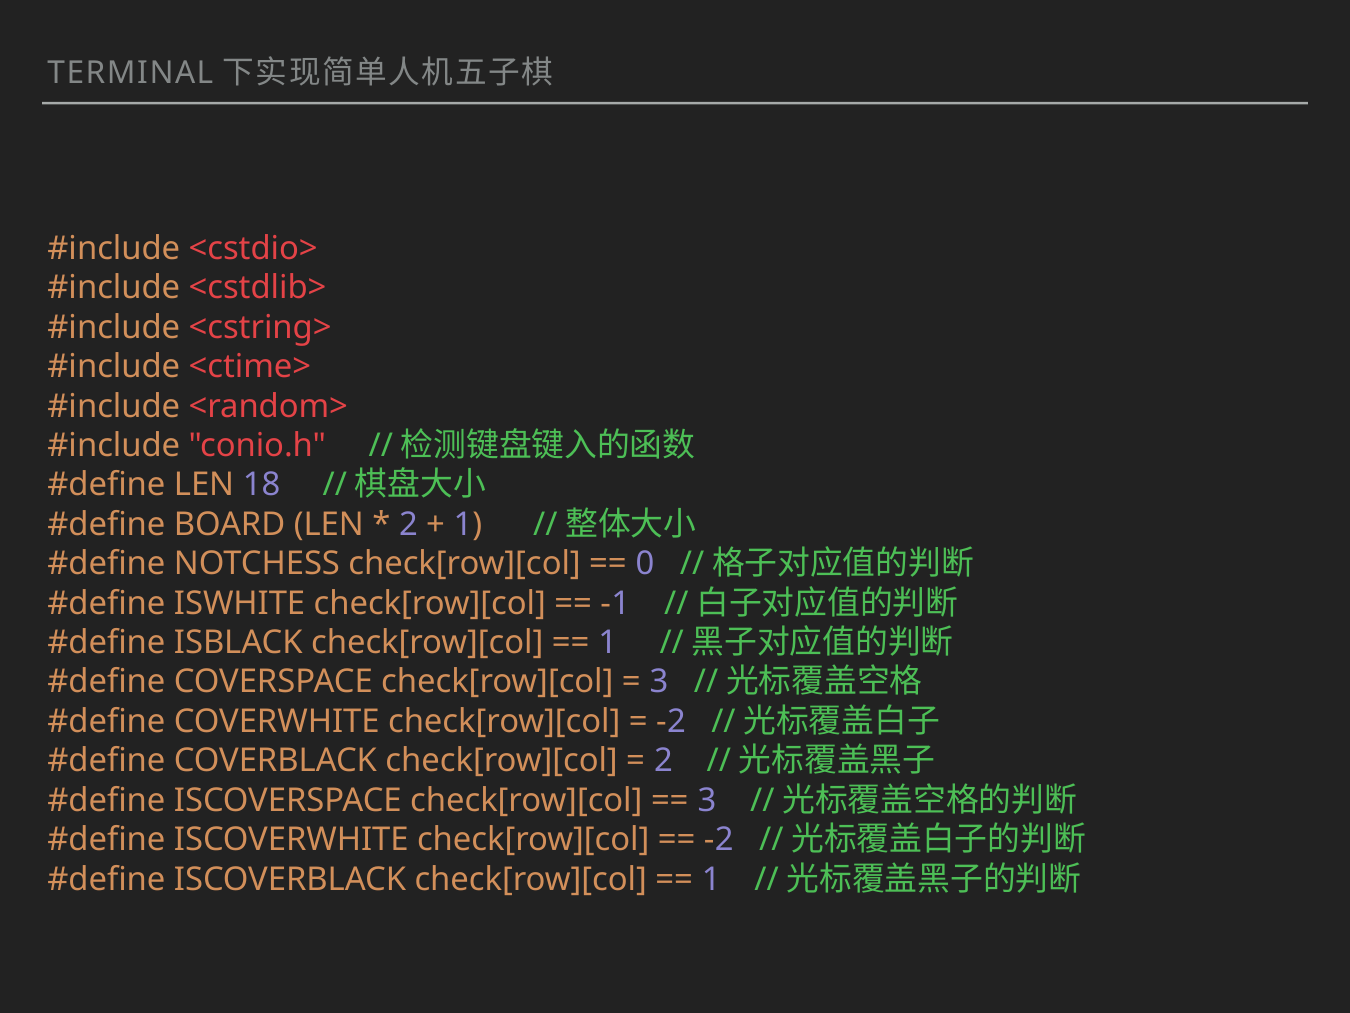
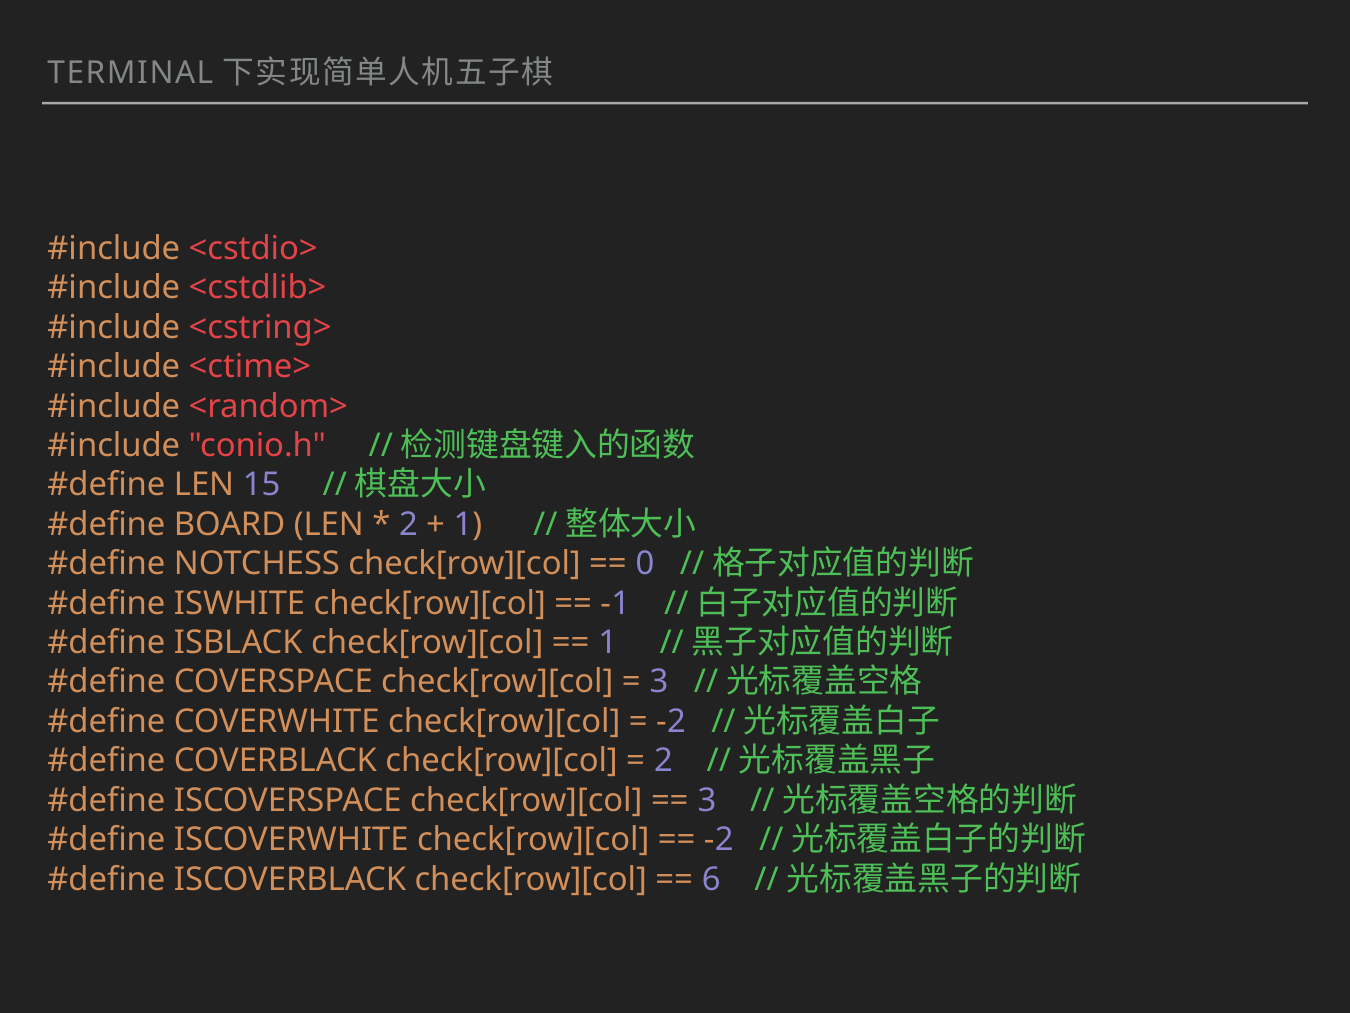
18: 18 -> 15
1 at (711, 879): 1 -> 6
